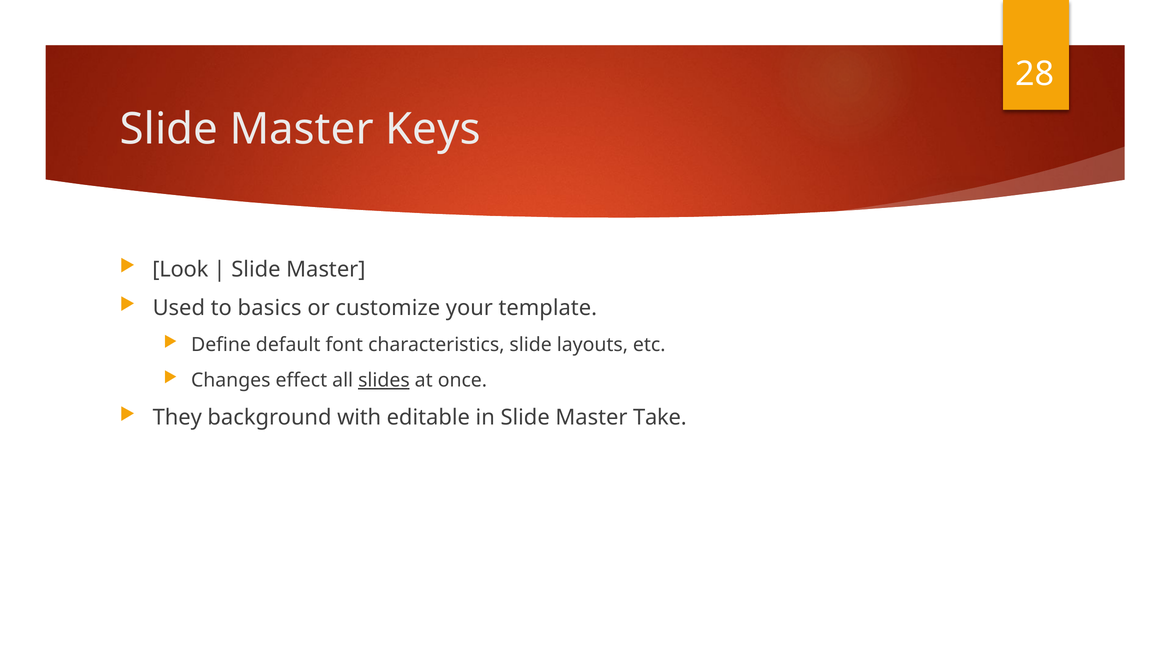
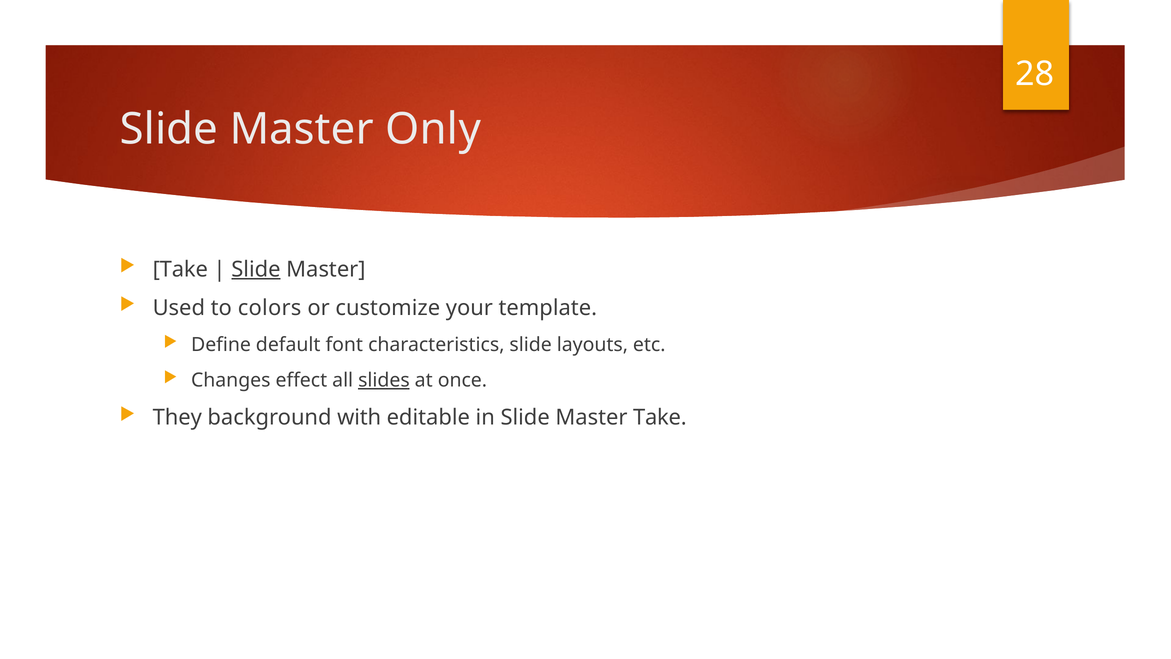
Keys: Keys -> Only
Look at (180, 269): Look -> Take
Slide at (256, 269) underline: none -> present
basics: basics -> colors
